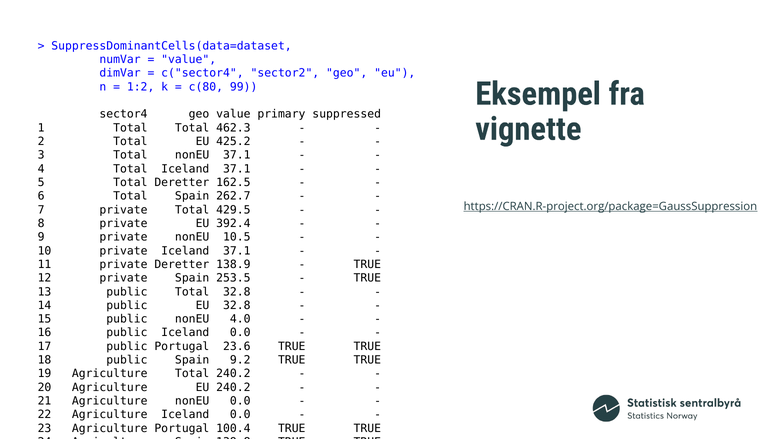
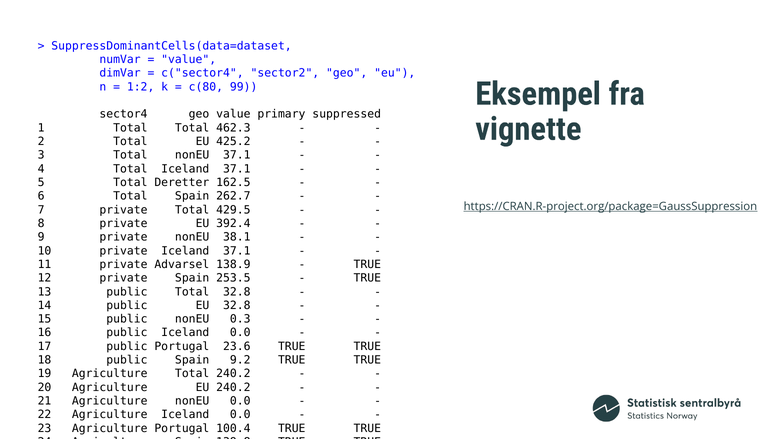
10.5: 10.5 -> 38.1
private Deretter: Deretter -> Advarsel
4.0: 4.0 -> 0.3
